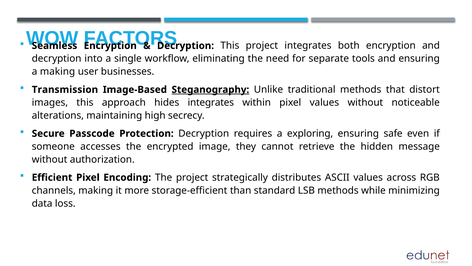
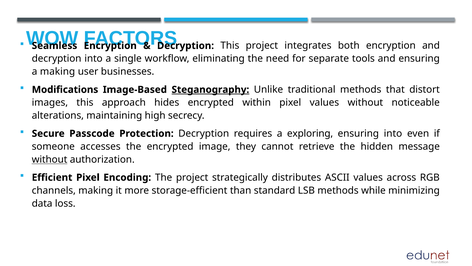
Transmission: Transmission -> Modifications
hides integrates: integrates -> encrypted
ensuring safe: safe -> into
without at (50, 159) underline: none -> present
